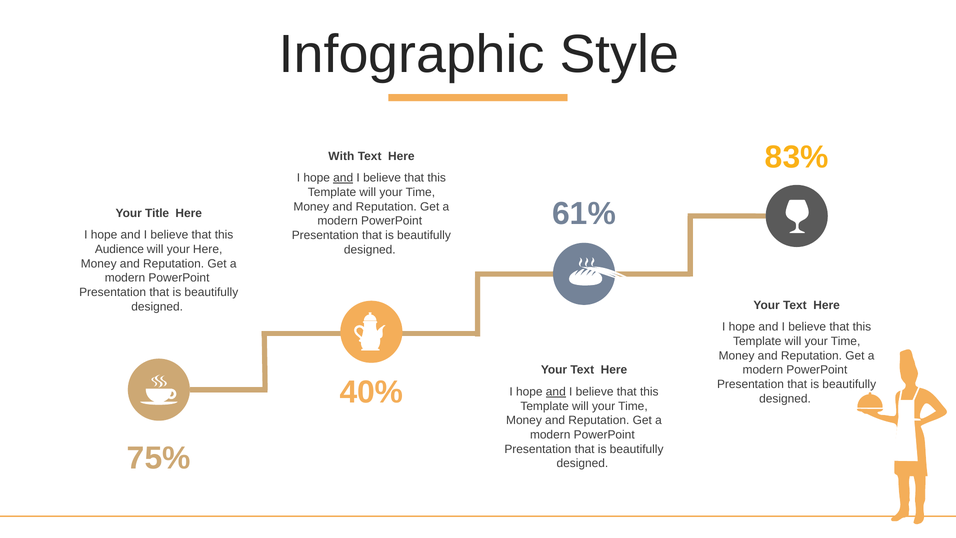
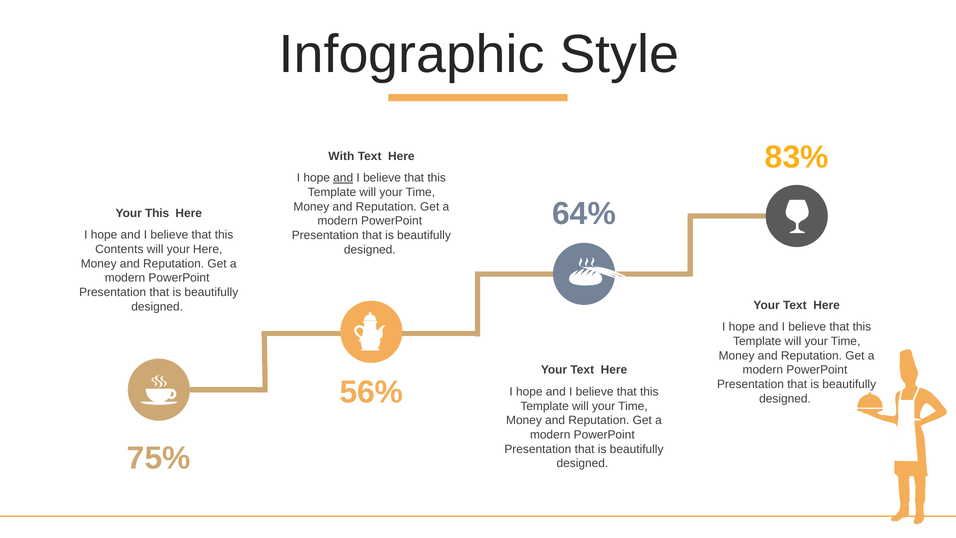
61%: 61% -> 64%
Your Title: Title -> This
Audience: Audience -> Contents
40%: 40% -> 56%
and at (556, 392) underline: present -> none
